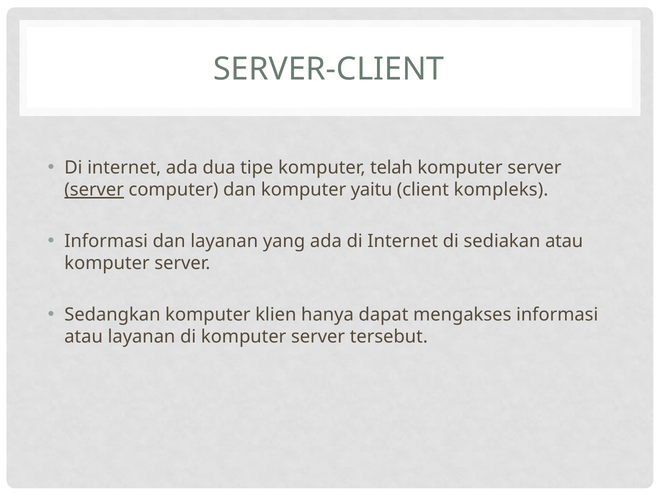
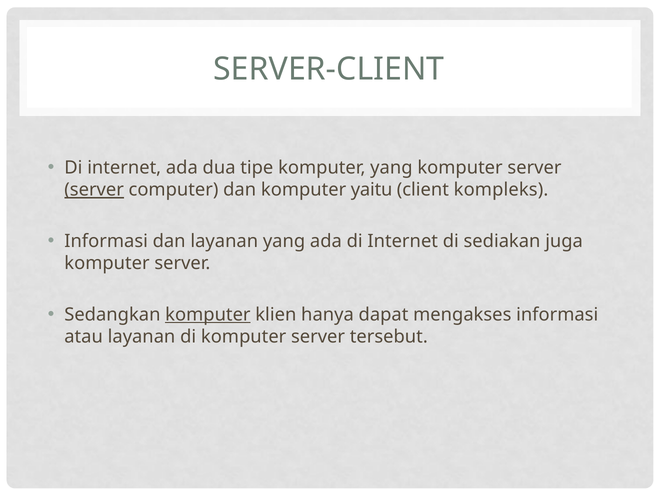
komputer telah: telah -> yang
sediakan atau: atau -> juga
komputer at (208, 315) underline: none -> present
